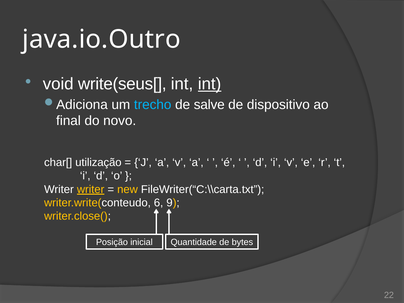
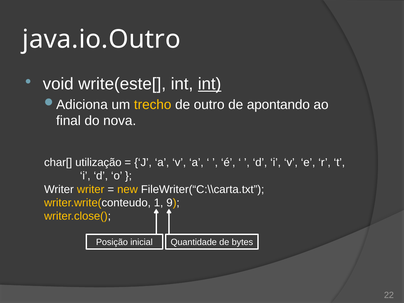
write(seus[: write(seus[ -> write(este[
trecho colour: light blue -> yellow
salve: salve -> outro
dispositivo: dispositivo -> apontando
novo: novo -> nova
writer at (91, 189) underline: present -> none
6: 6 -> 1
